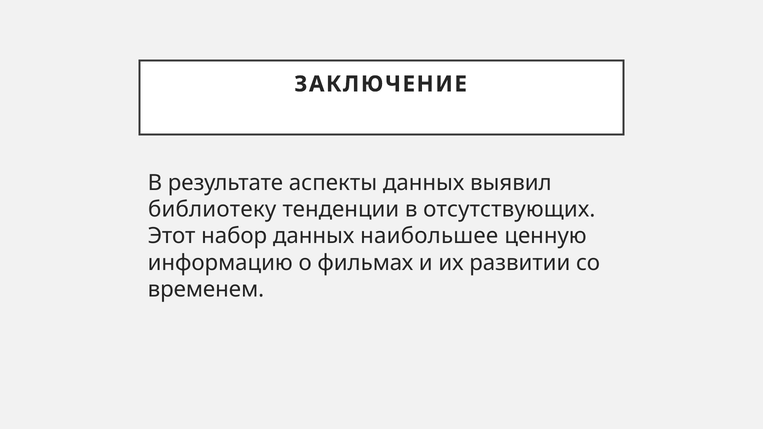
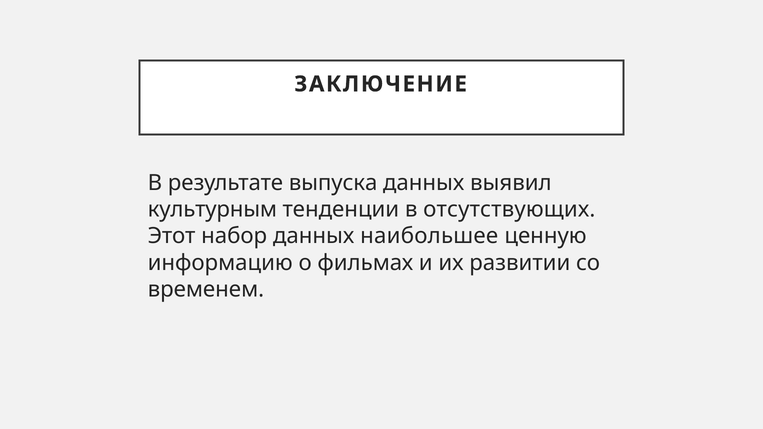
аспекты: аспекты -> выпуска
библиотеку: библиотеку -> культурным
